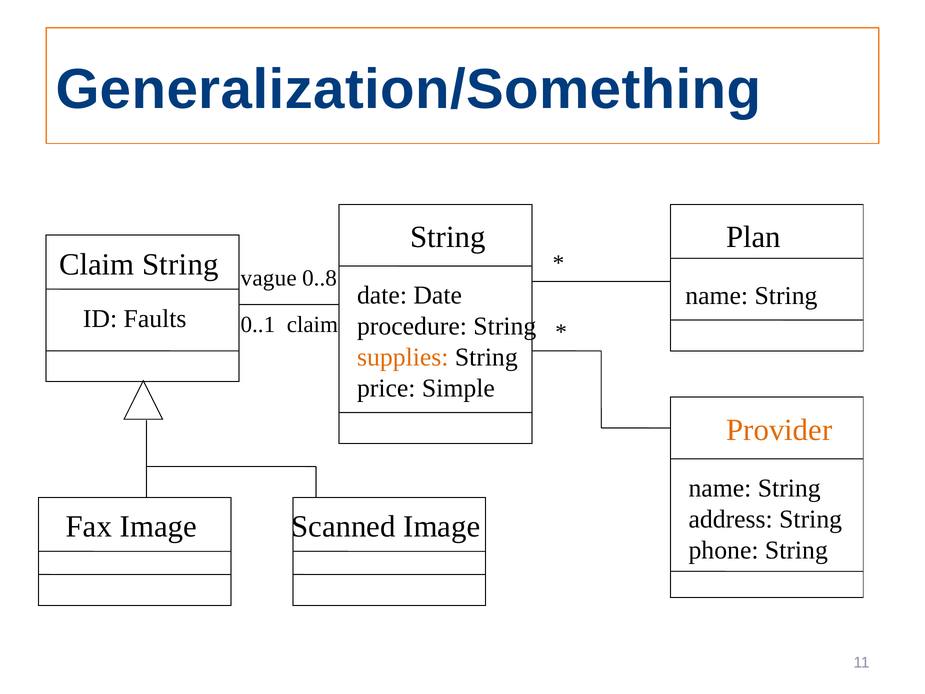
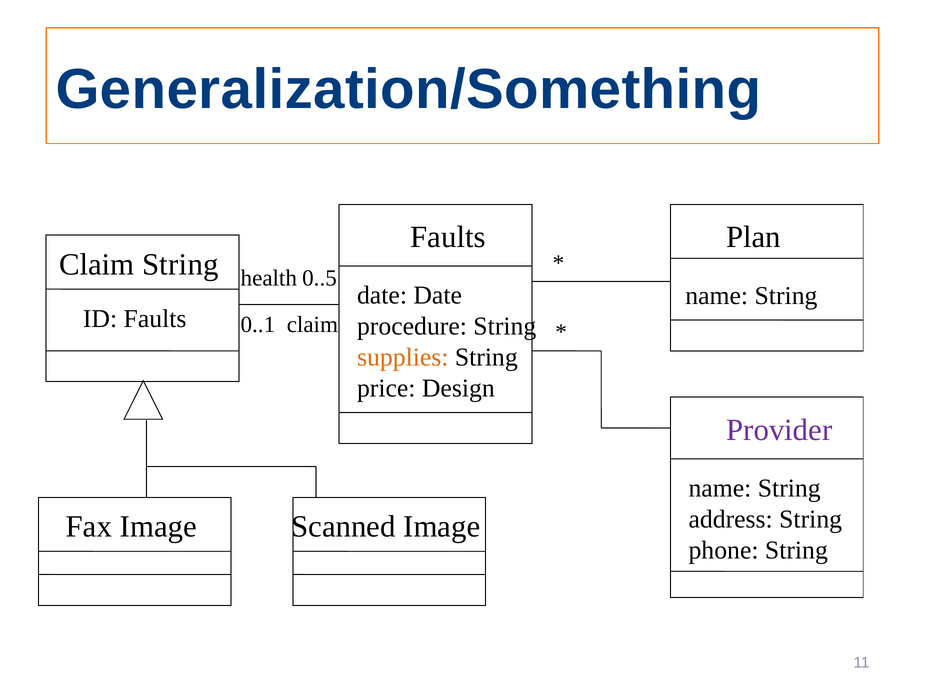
String at (448, 237): String -> Faults
vague: vague -> health
0..8: 0..8 -> 0..5
Simple: Simple -> Design
Provider colour: orange -> purple
